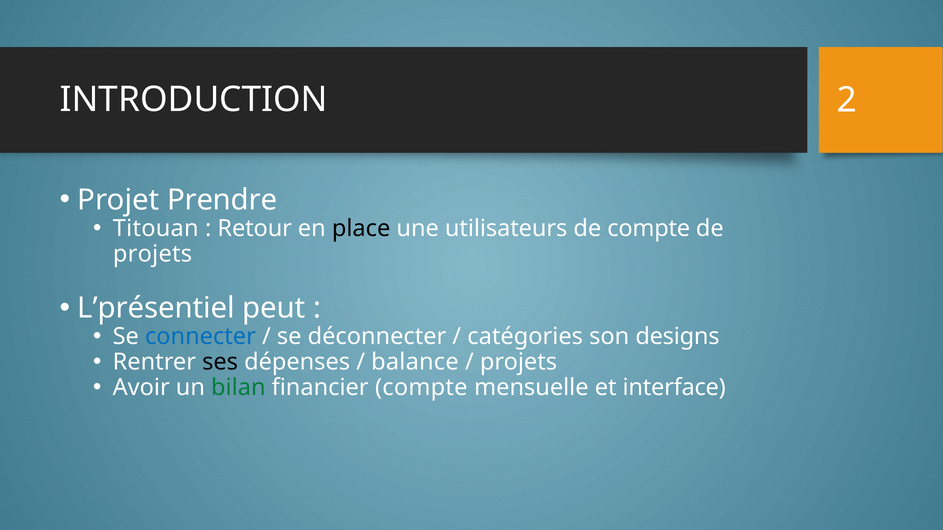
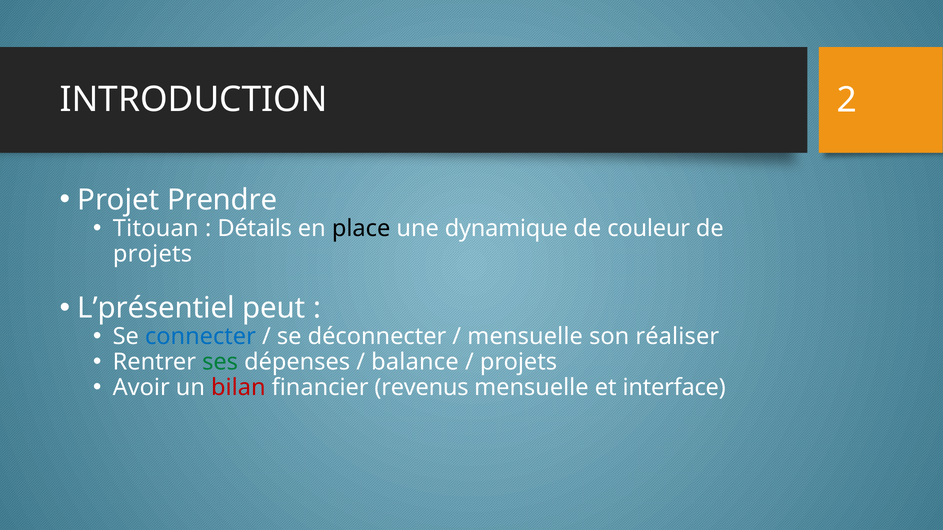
Retour: Retour -> Détails
utilisateurs: utilisateurs -> dynamique
de compte: compte -> couleur
catégories at (525, 337): catégories -> mensuelle
designs: designs -> réaliser
ses colour: black -> green
bilan colour: green -> red
financier compte: compte -> revenus
